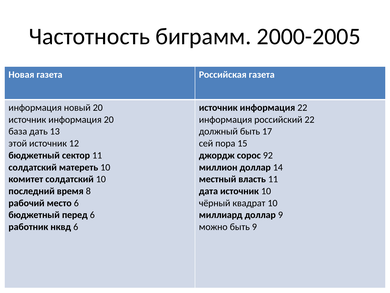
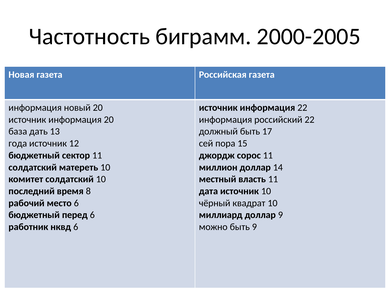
этой: этой -> года
сорос 92: 92 -> 11
